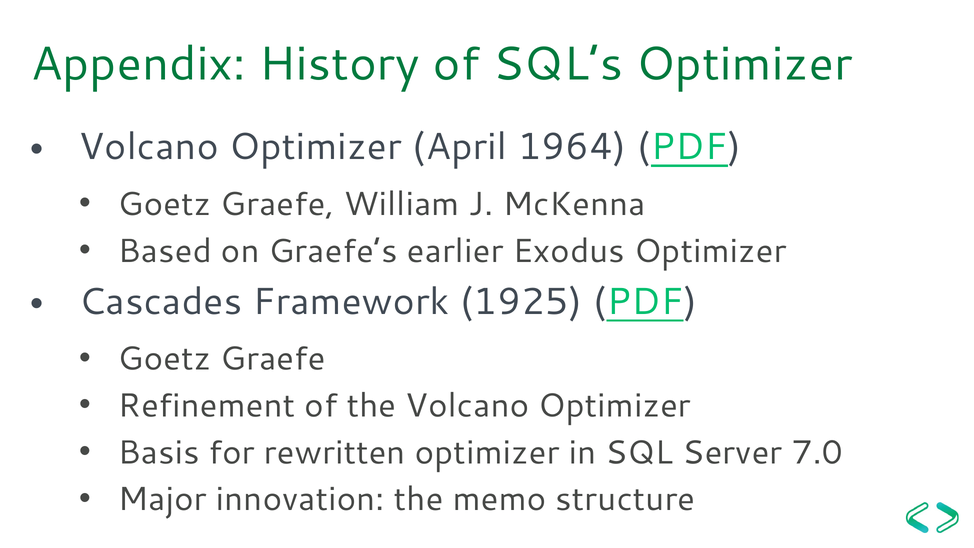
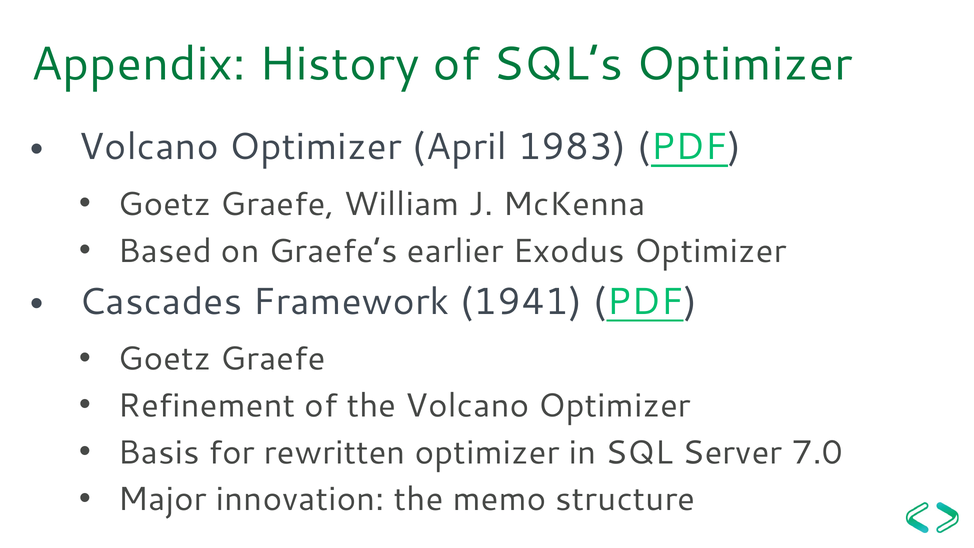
1964: 1964 -> 1983
1925: 1925 -> 1941
